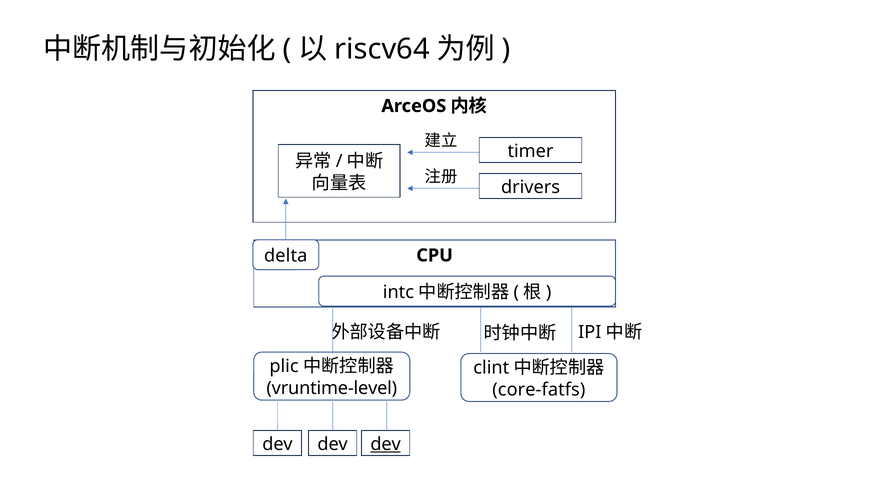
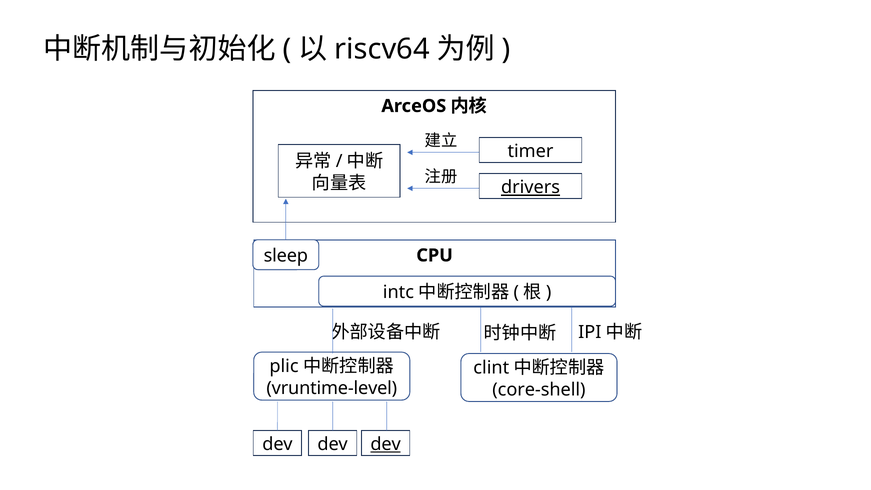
drivers underline: none -> present
delta: delta -> sleep
core-fatfs: core-fatfs -> core-shell
